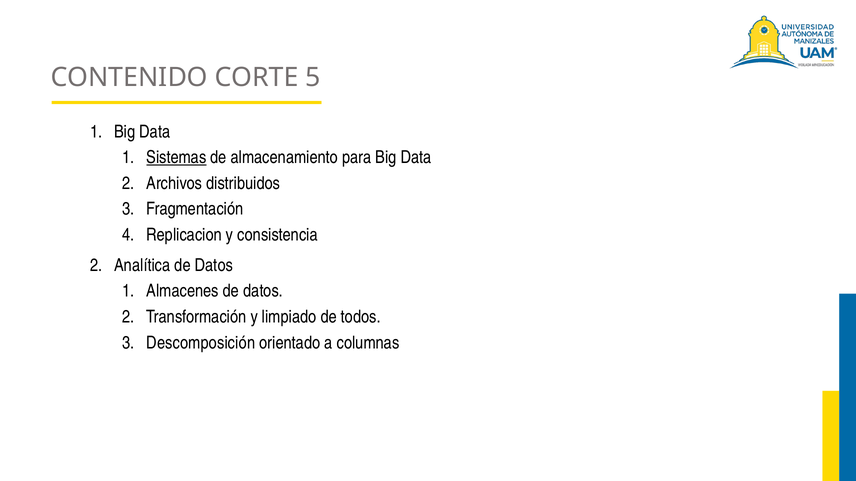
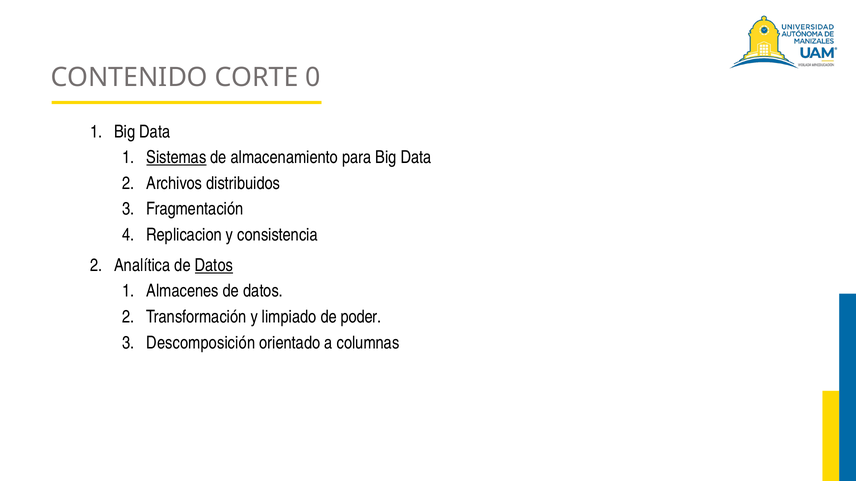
5: 5 -> 0
Datos at (214, 266) underline: none -> present
todos: todos -> poder
